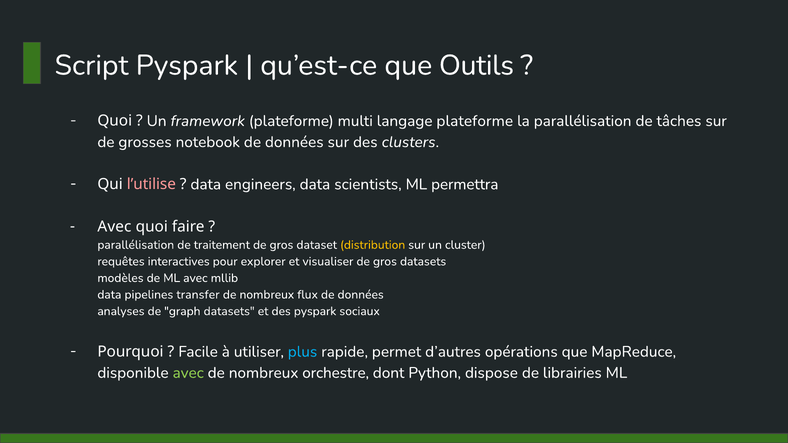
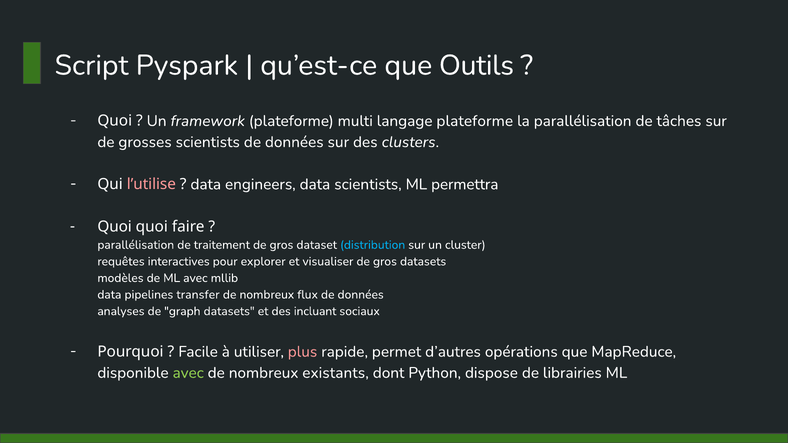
grosses notebook: notebook -> scientists
Avec at (114, 227): Avec -> Quoi
distribution colour: yellow -> light blue
des pyspark: pyspark -> incluant
plus colour: light blue -> pink
orchestre: orchestre -> existants
